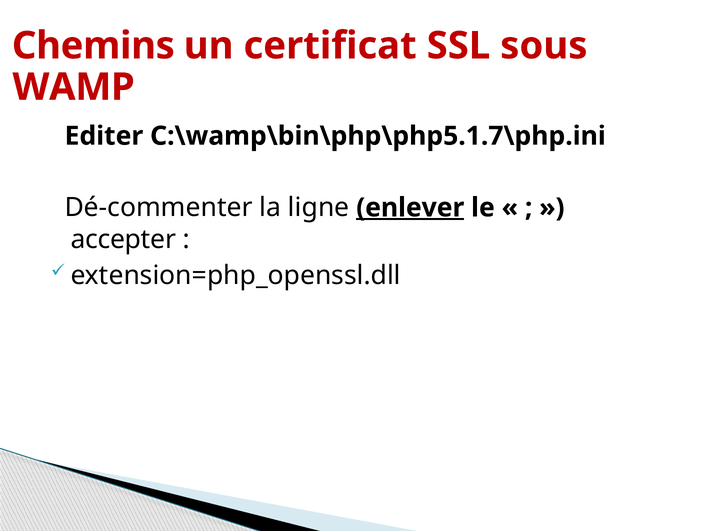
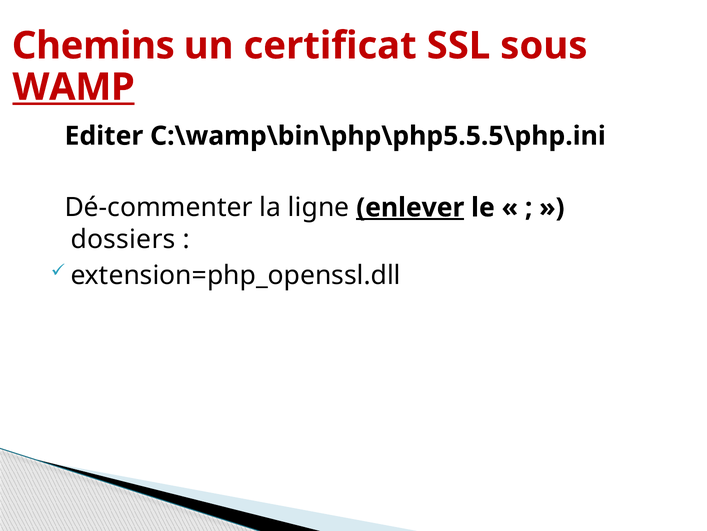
WAMP underline: none -> present
C:\wamp\bin\php\php5.1.7\php.ini: C:\wamp\bin\php\php5.1.7\php.ini -> C:\wamp\bin\php\php5.5.5\php.ini
accepter: accepter -> dossiers
